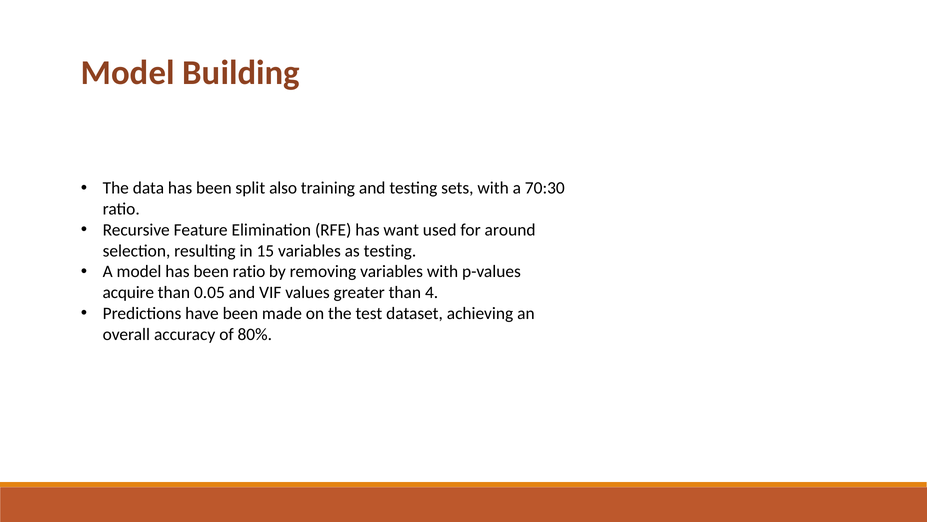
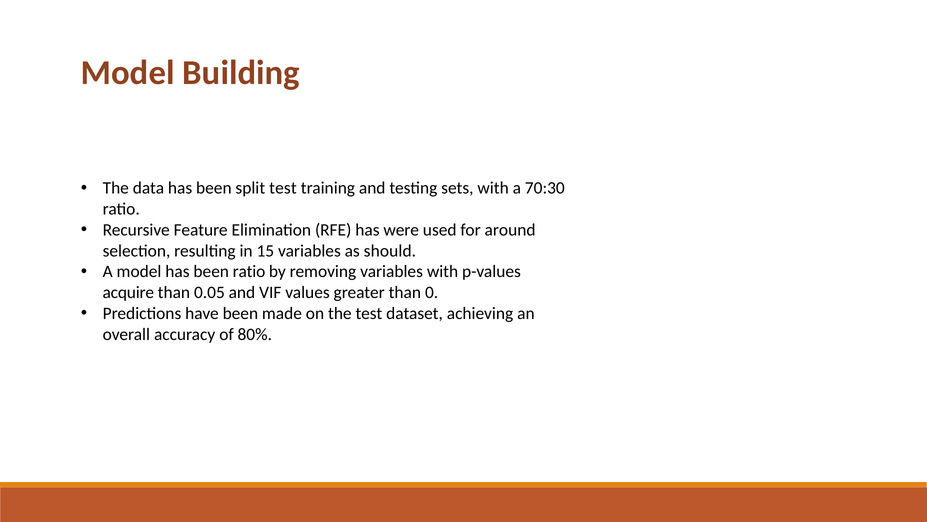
split also: also -> test
want: want -> were
as testing: testing -> should
4: 4 -> 0
